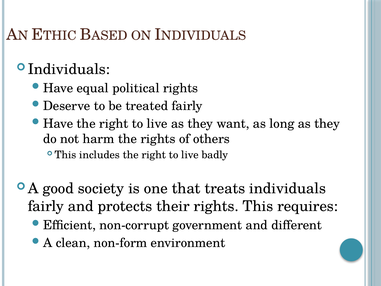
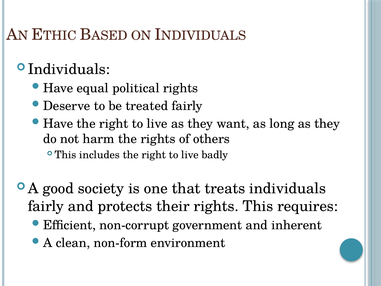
different: different -> inherent
